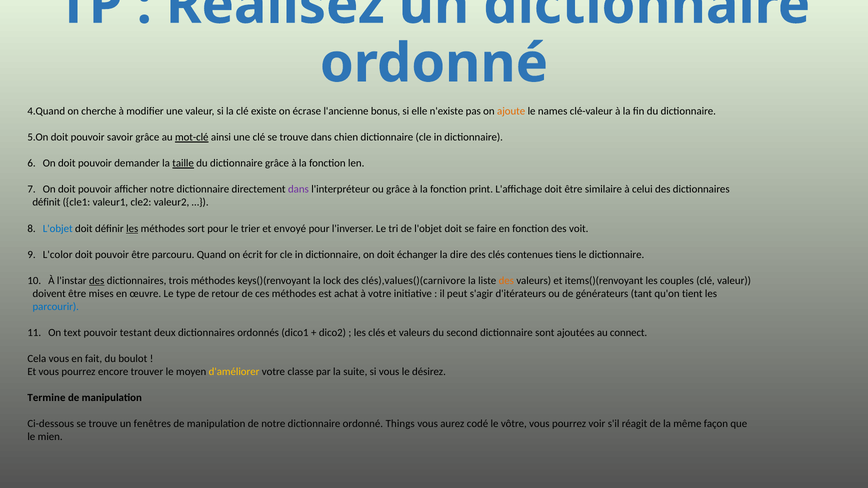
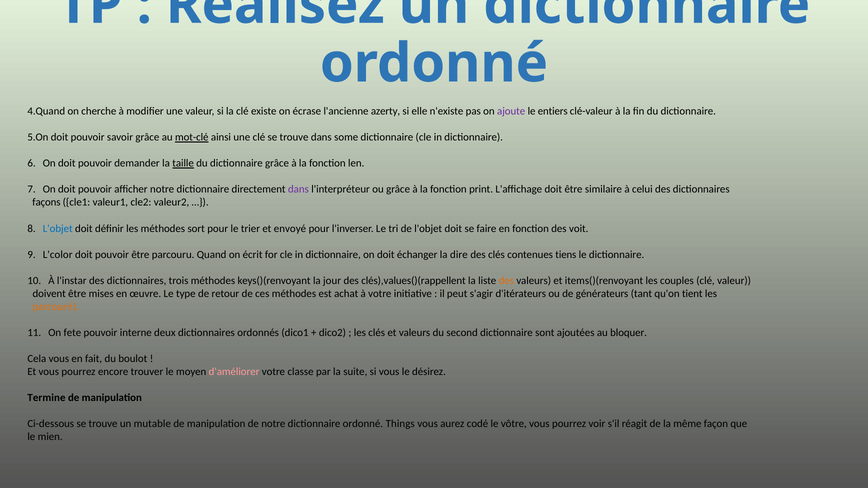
bonus: bonus -> azerty
ajoute colour: orange -> purple
names: names -> entiers
chien: chien -> some
définit: définit -> façons
les at (132, 229) underline: present -> none
des at (97, 281) underline: present -> none
lock: lock -> jour
clés),values()(carnivore: clés),values()(carnivore -> clés),values()(rappellent
parcourir colour: blue -> orange
text: text -> fete
testant: testant -> interne
connect: connect -> bloquer
d'améliorer colour: yellow -> pink
fenêtres: fenêtres -> mutable
